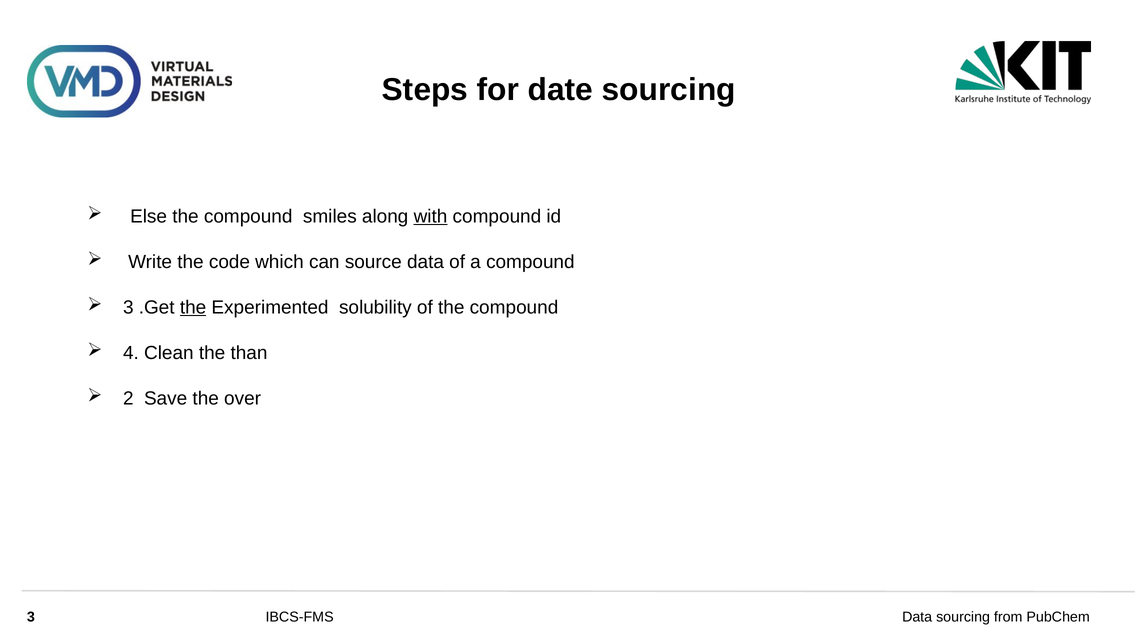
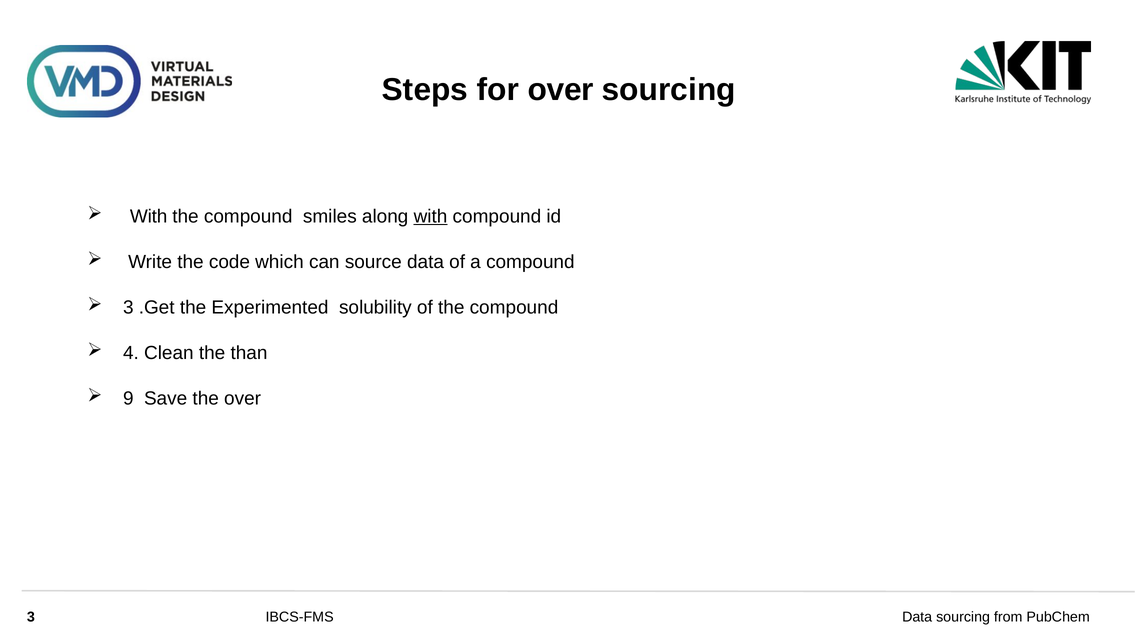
for date: date -> over
Else at (149, 217): Else -> With
the at (193, 308) underline: present -> none
2: 2 -> 9
